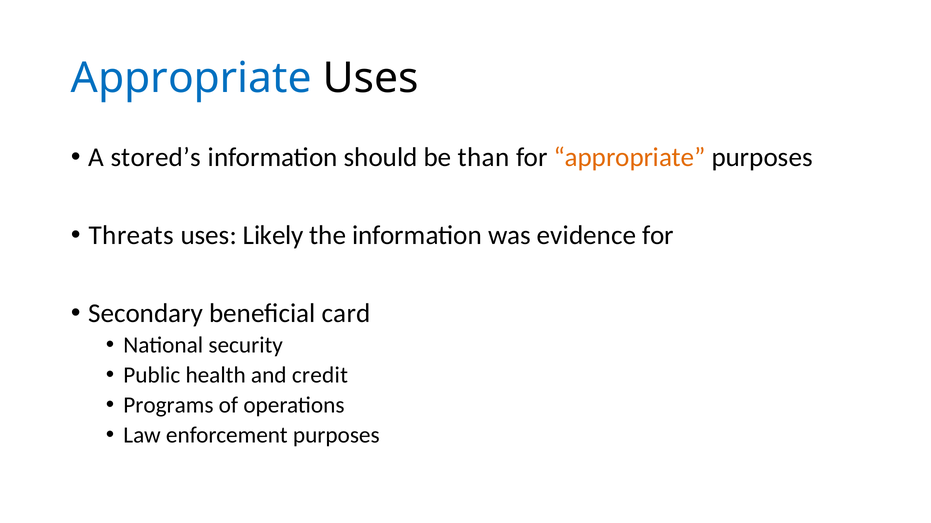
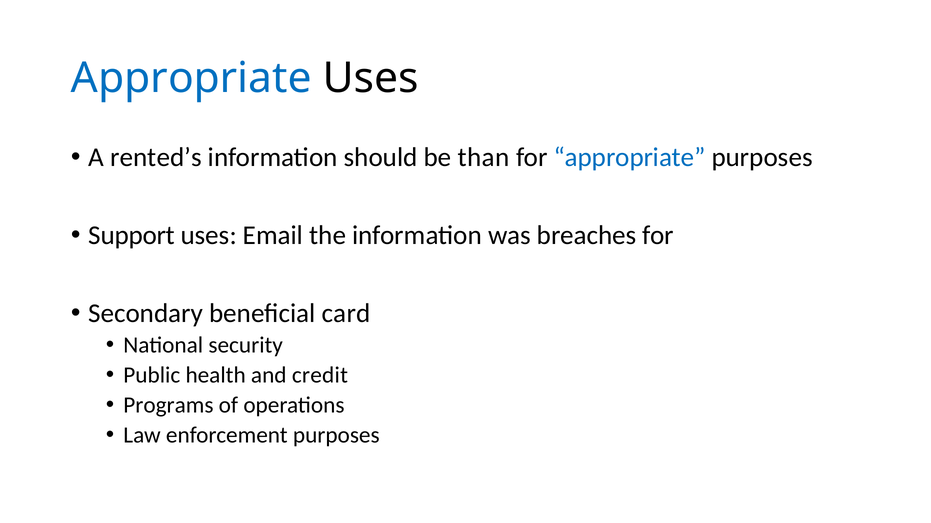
stored’s: stored’s -> rented’s
appropriate at (630, 157) colour: orange -> blue
Threats: Threats -> Support
Likely: Likely -> Email
evidence: evidence -> breaches
